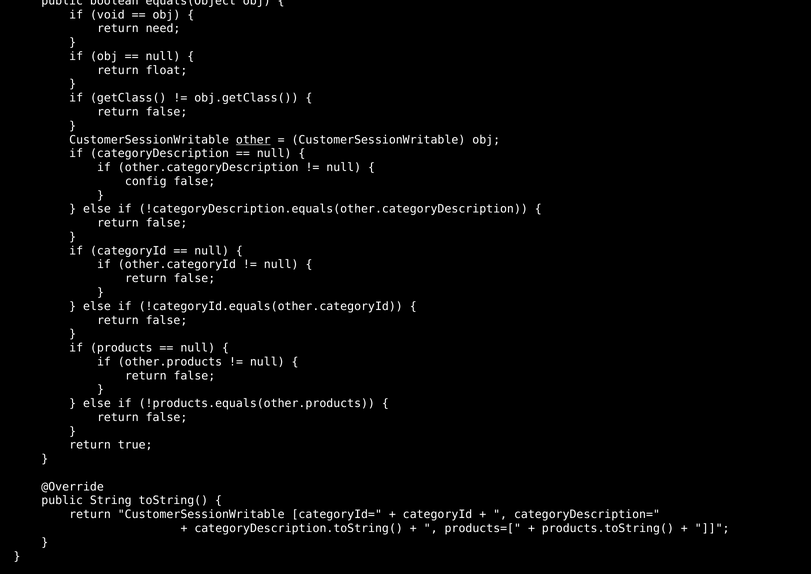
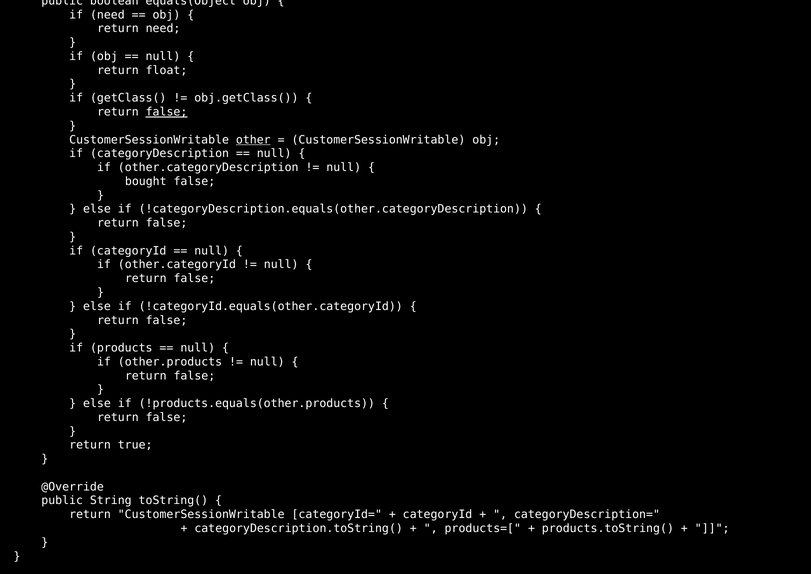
if void: void -> need
false at (167, 112) underline: none -> present
config: config -> bought
